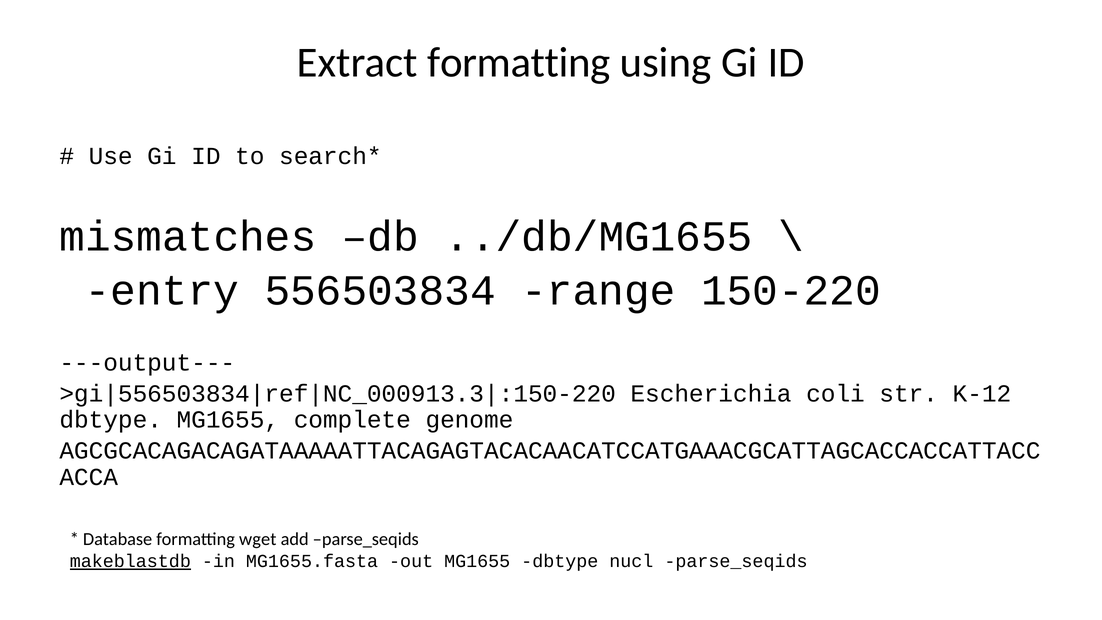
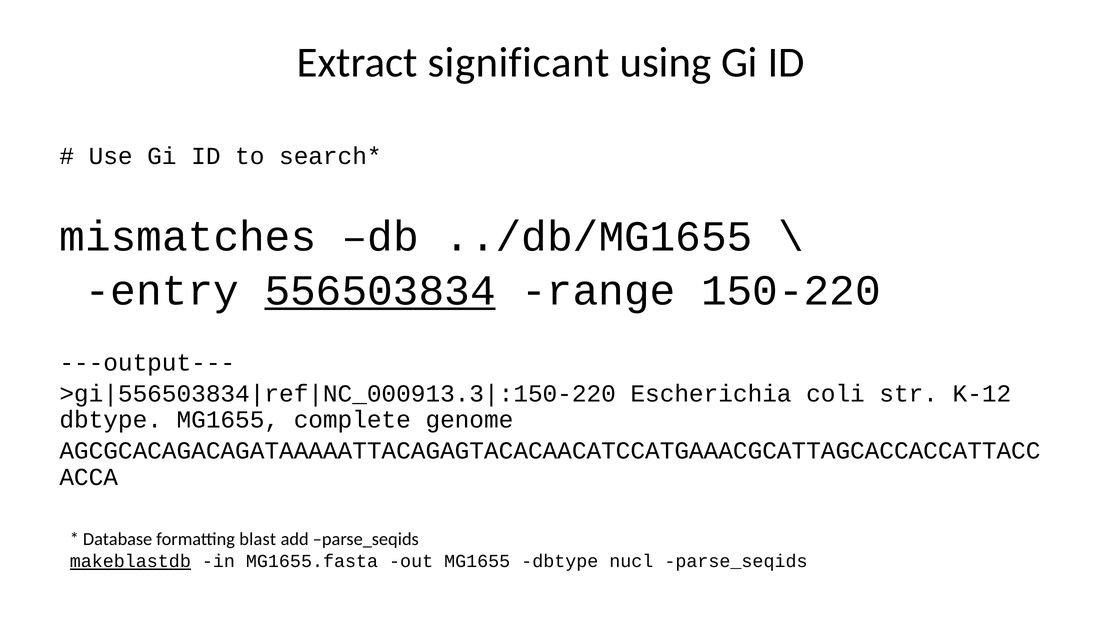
Extract formatting: formatting -> significant
556503834 underline: none -> present
wget: wget -> blast
